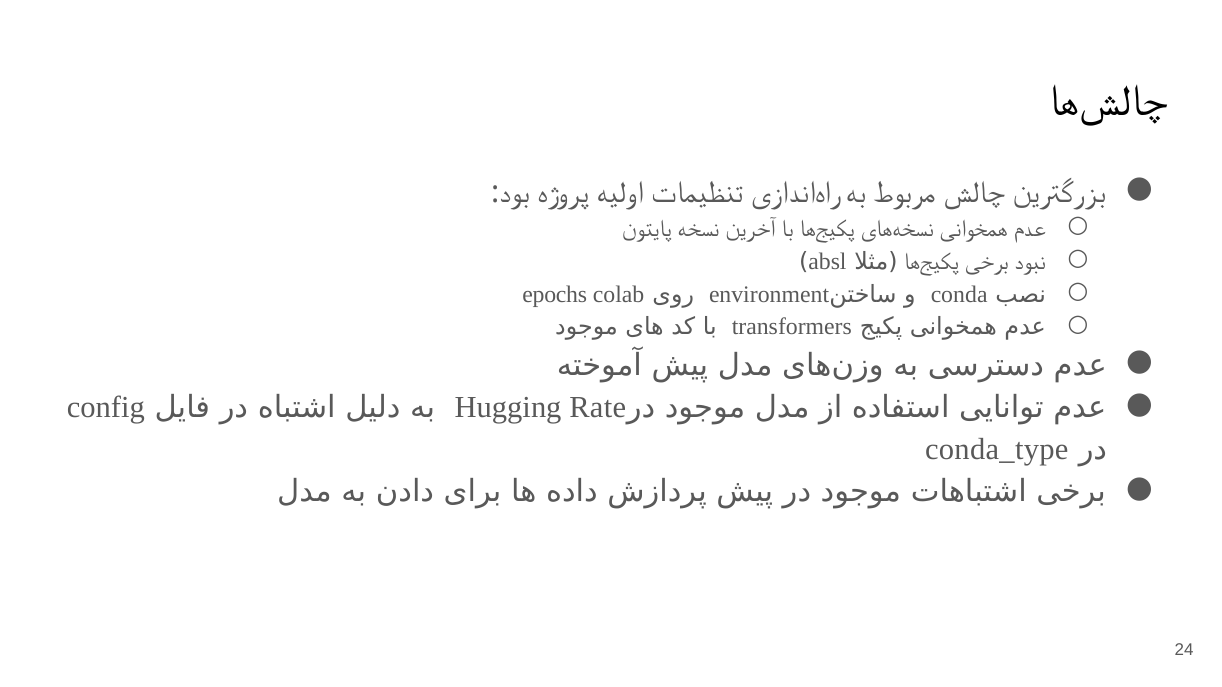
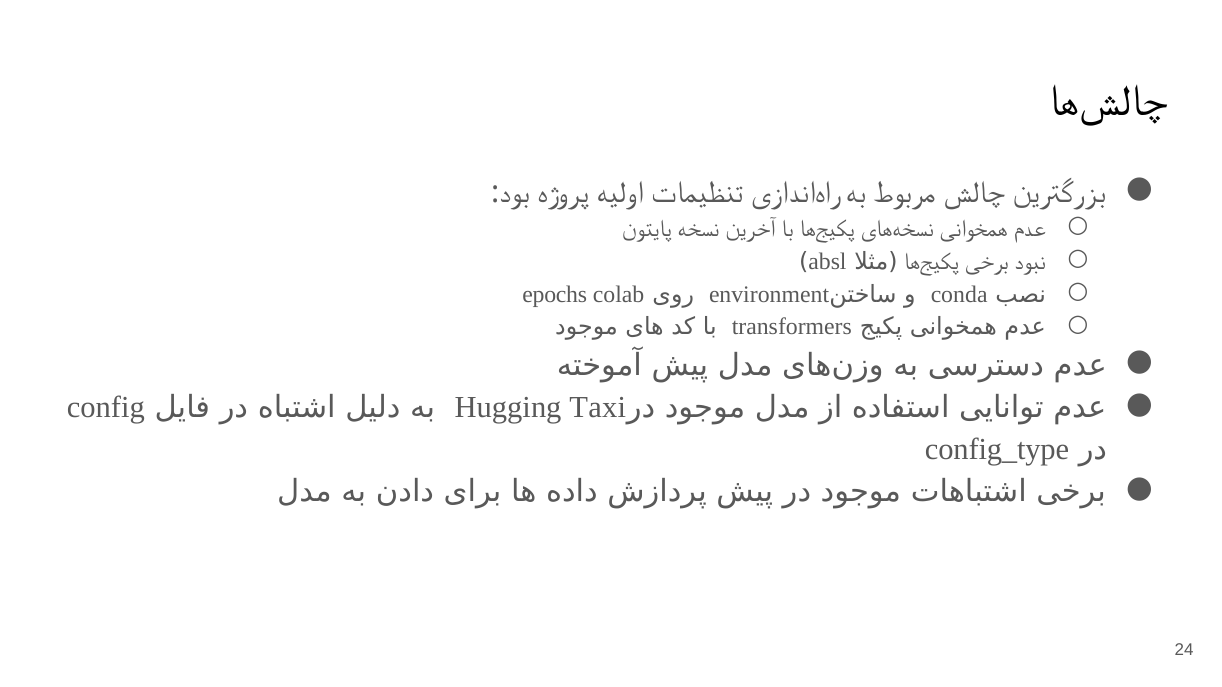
Rate: Rate -> Taxi
conda_type: conda_type -> config_type
